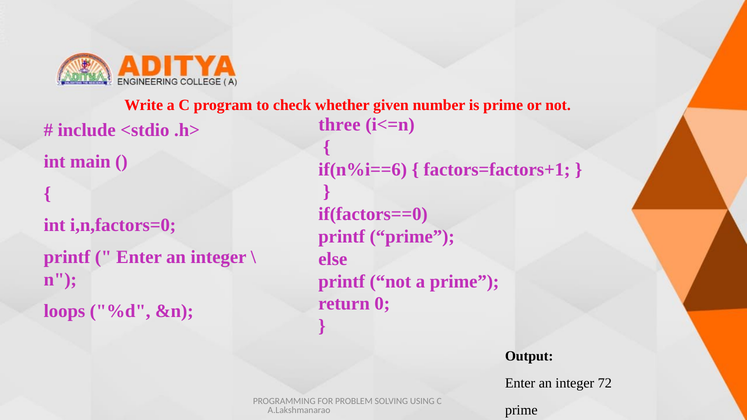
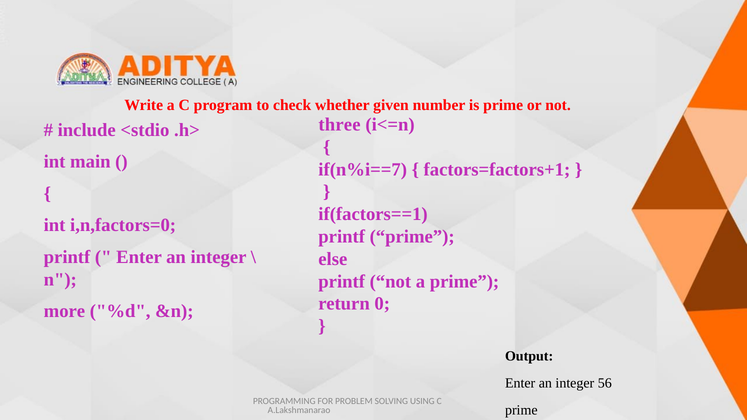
if(n%i==6: if(n%i==6 -> if(n%i==7
if(factors==0: if(factors==0 -> if(factors==1
loops: loops -> more
72: 72 -> 56
